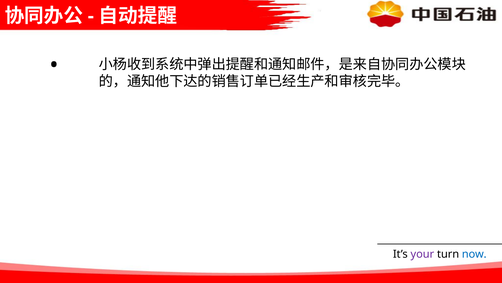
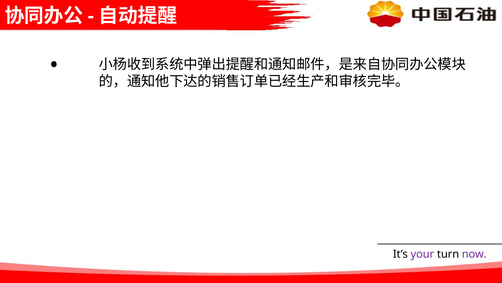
now colour: blue -> purple
